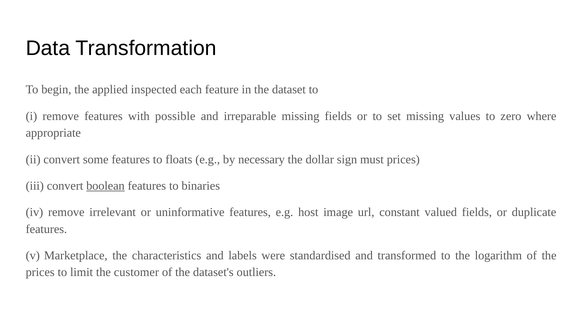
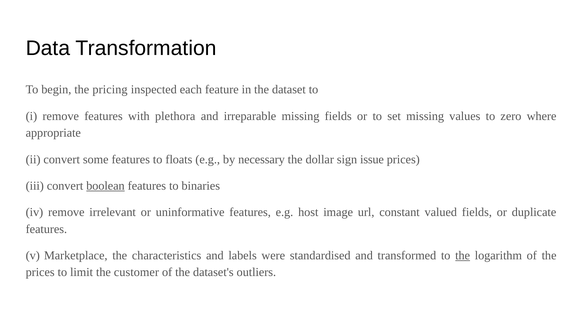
applied: applied -> pricing
possible: possible -> plethora
must: must -> issue
the at (463, 255) underline: none -> present
